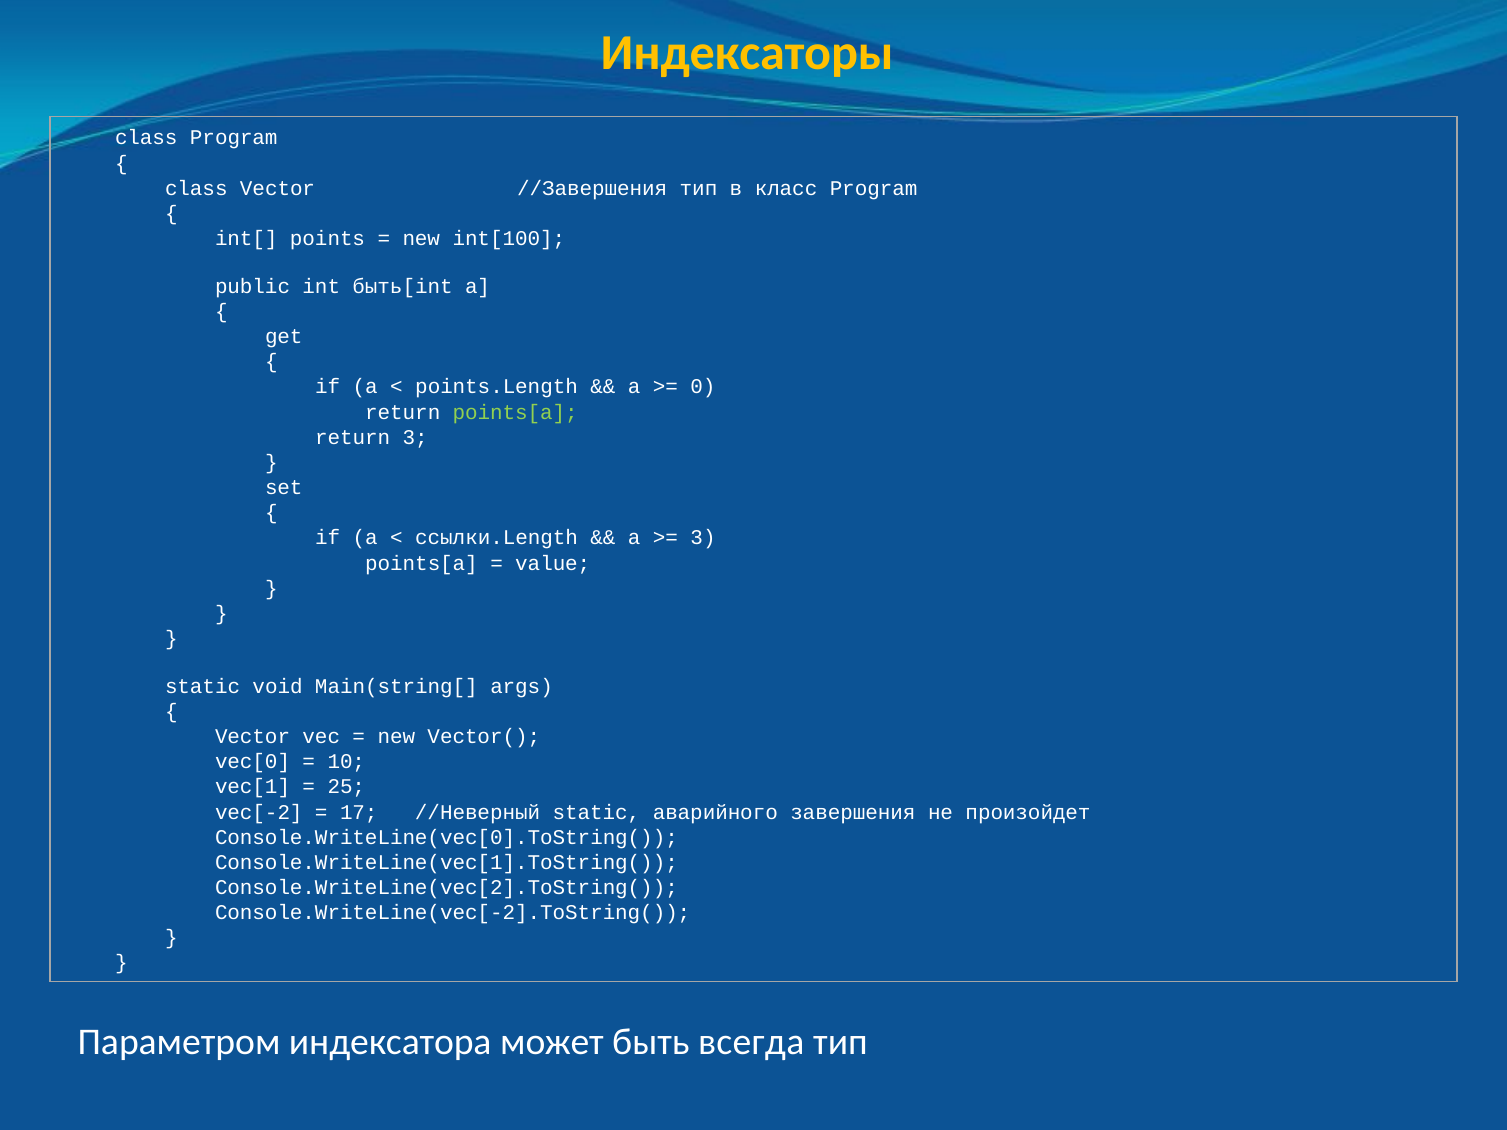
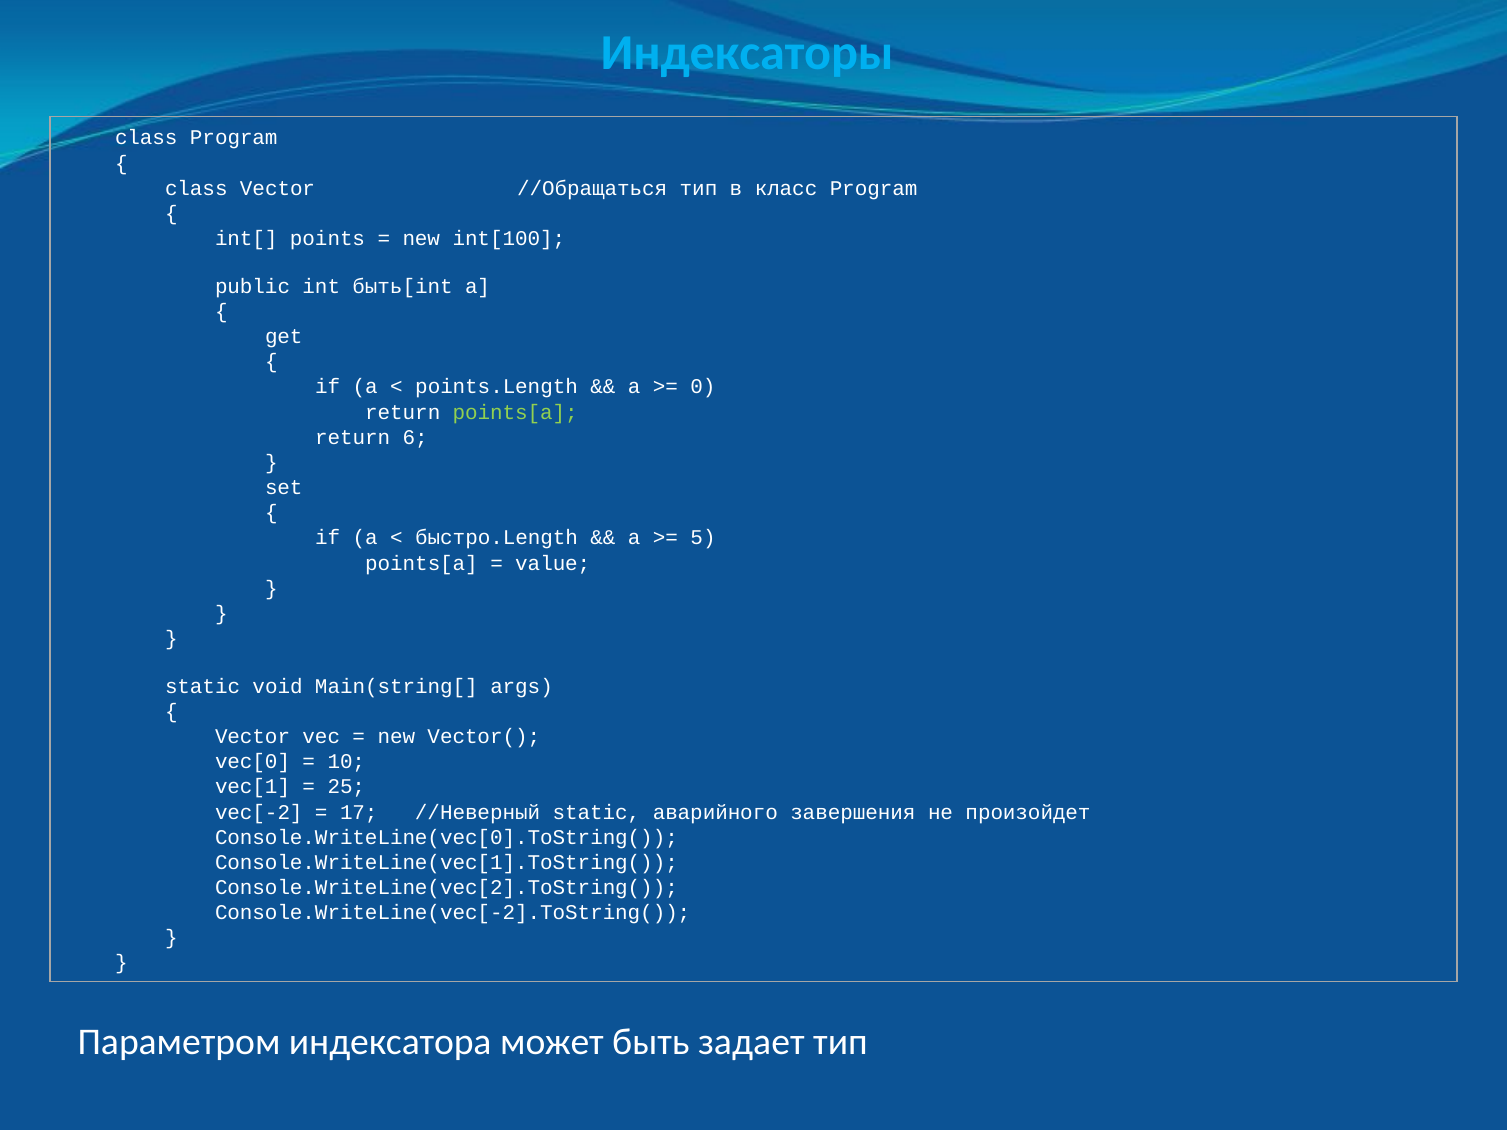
Индексаторы colour: yellow -> light blue
//Завершения: //Завершения -> //Обращаться
return 3: 3 -> 6
ссылки.Length: ссылки.Length -> быстро.Length
3 at (703, 538): 3 -> 5
всегда: всегда -> задает
